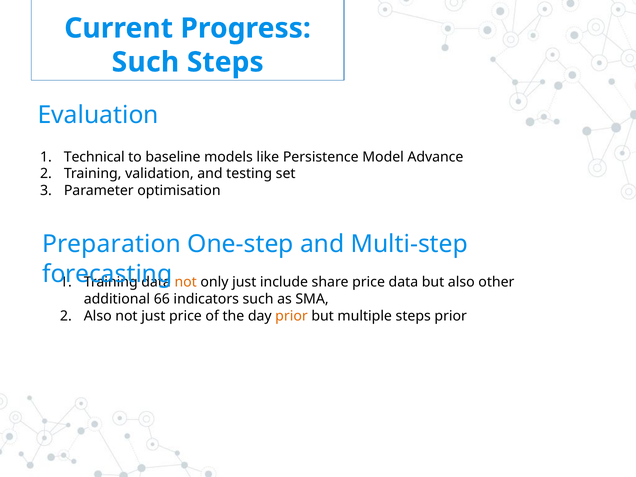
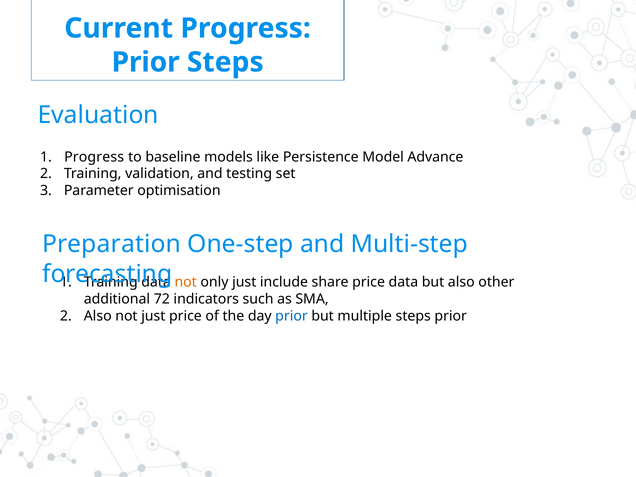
Such at (145, 62): Such -> Prior
Technical at (94, 157): Technical -> Progress
66: 66 -> 72
prior at (292, 316) colour: orange -> blue
